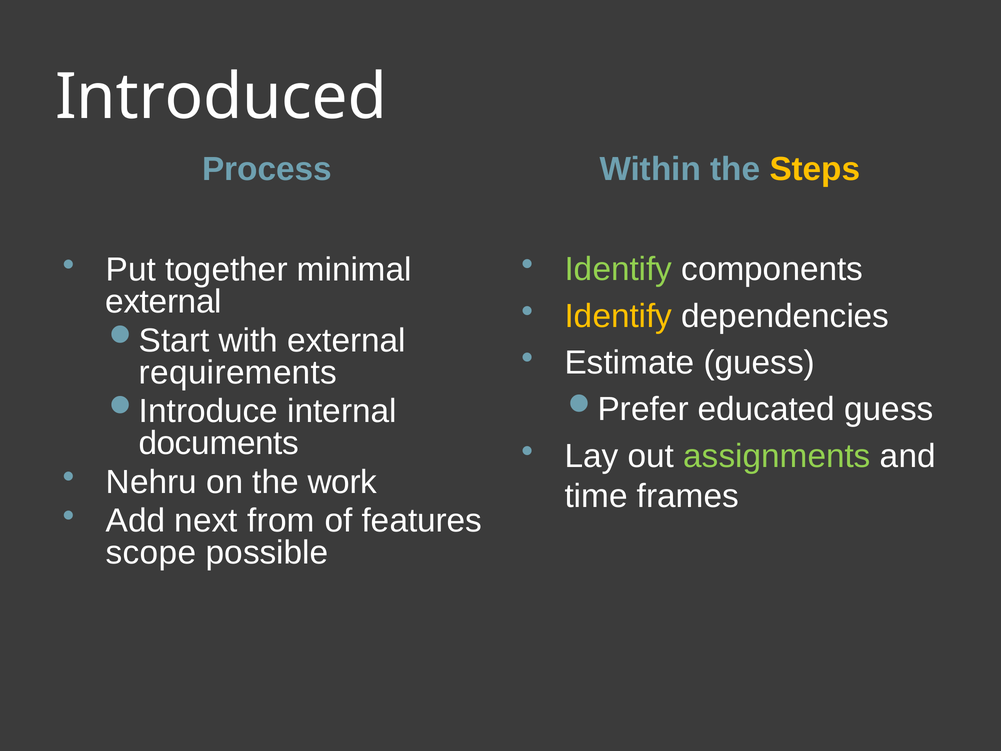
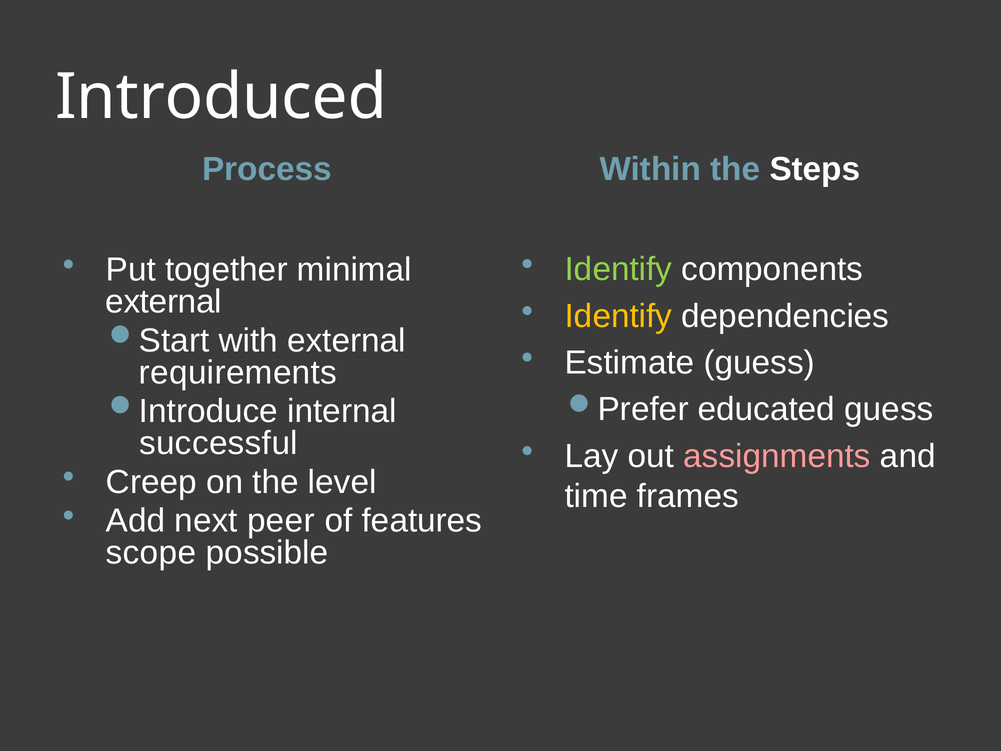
Steps colour: yellow -> white
documents: documents -> successful
assignments colour: light green -> pink
Nehru: Nehru -> Creep
work: work -> level
from: from -> peer
